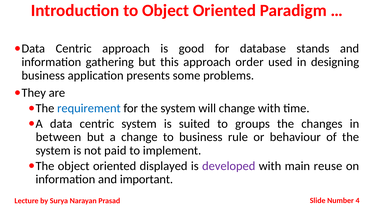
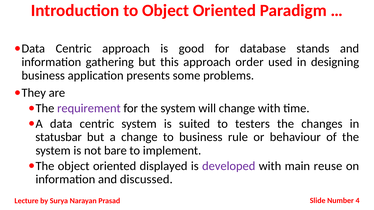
requirement colour: blue -> purple
groups: groups -> testers
between: between -> statusbar
paid: paid -> bare
important: important -> discussed
